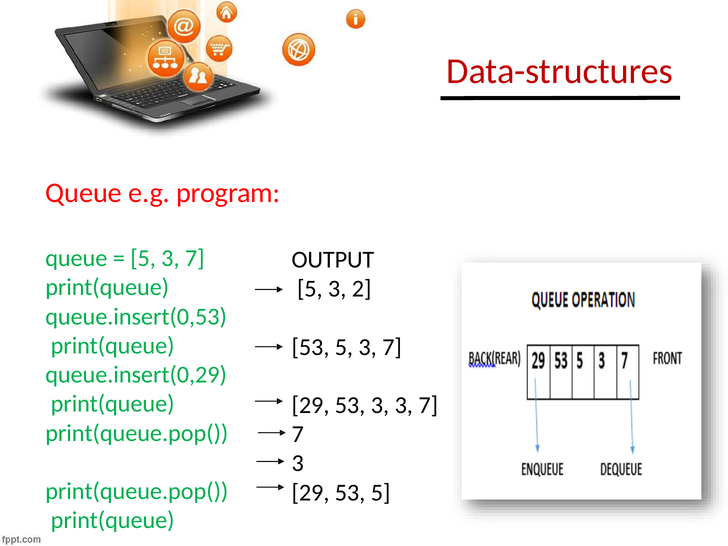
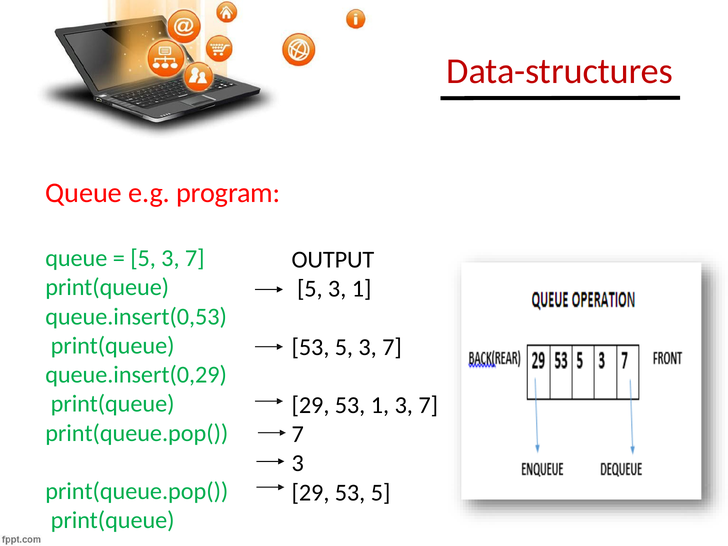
3 2: 2 -> 1
53 3: 3 -> 1
